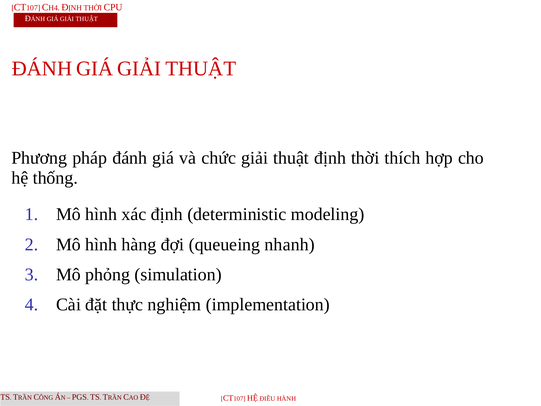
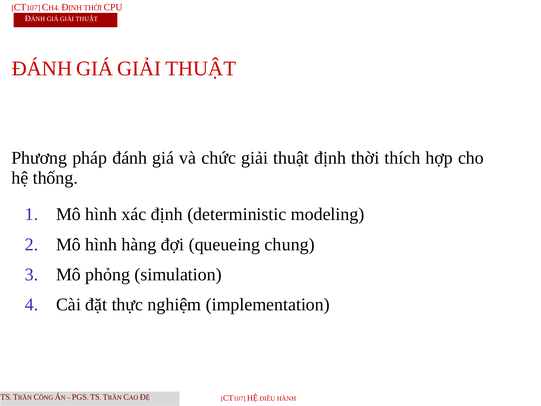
nhanh: nhanh -> chung
